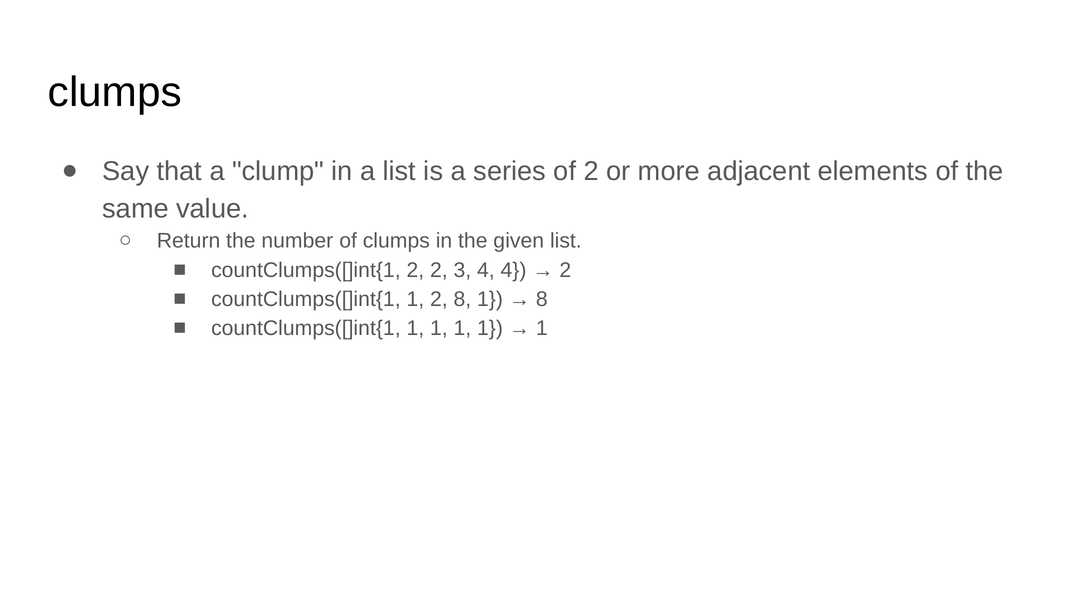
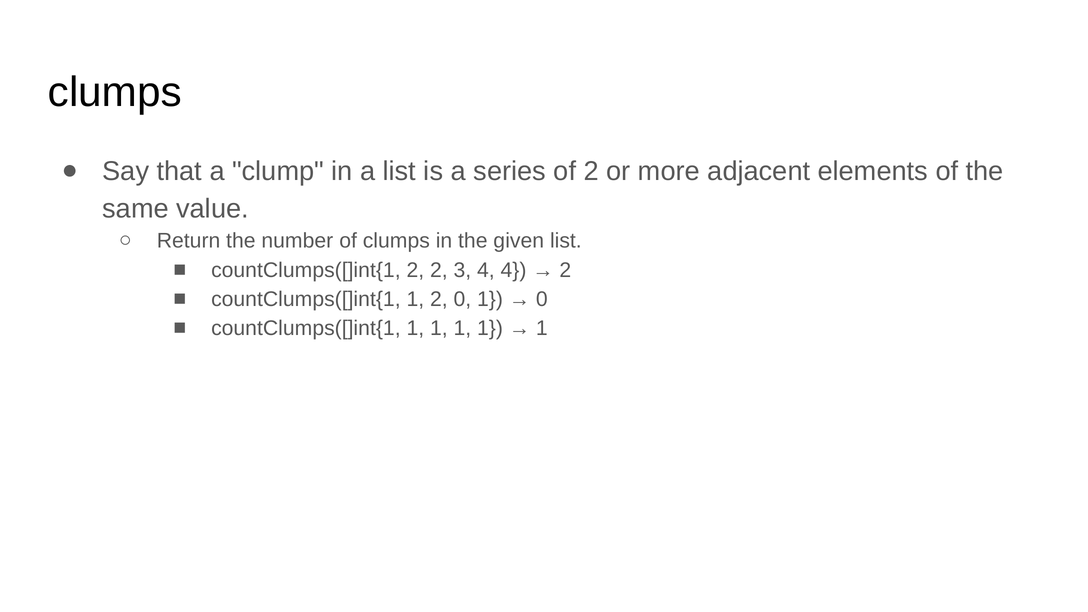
2 8: 8 -> 0
8 at (542, 299): 8 -> 0
